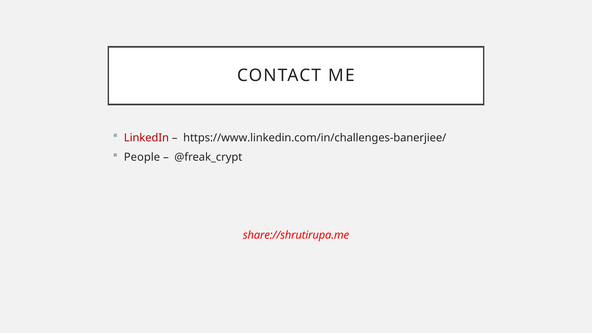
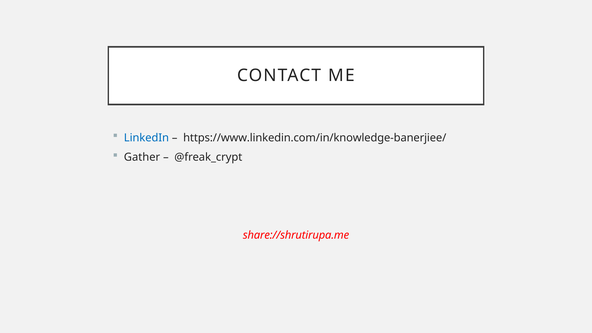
LinkedIn colour: red -> blue
https://www.linkedin.com/in/challenges-banerjiee/: https://www.linkedin.com/in/challenges-banerjiee/ -> https://www.linkedin.com/in/knowledge-banerjiee/
People: People -> Gather
